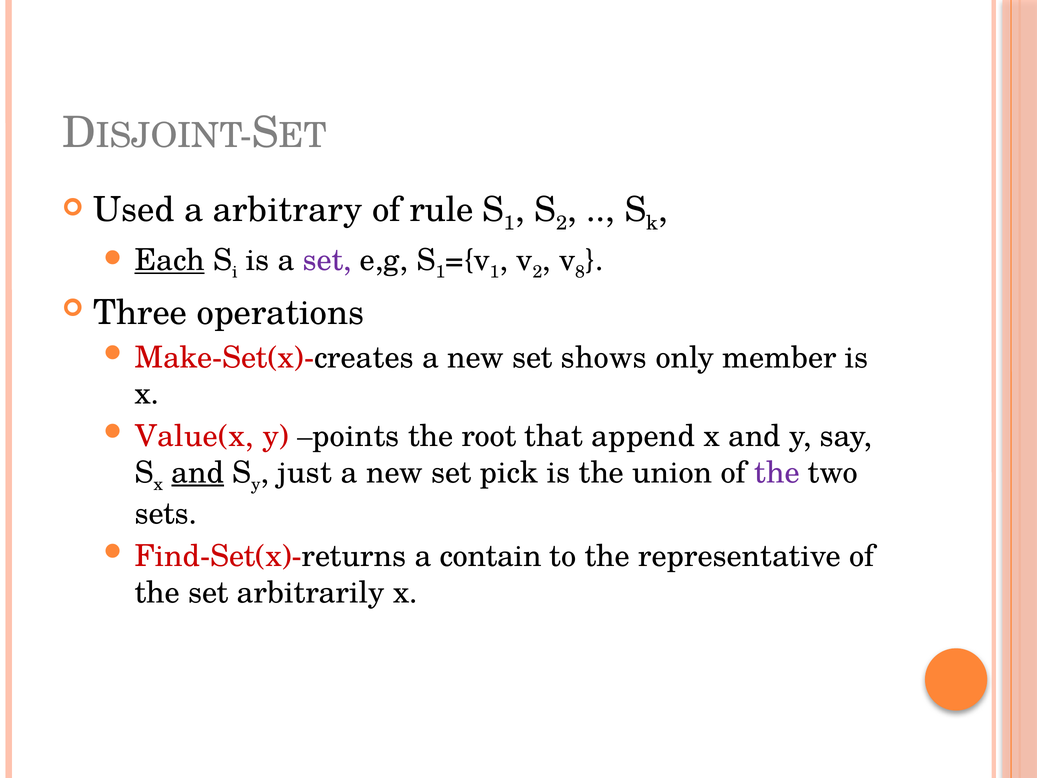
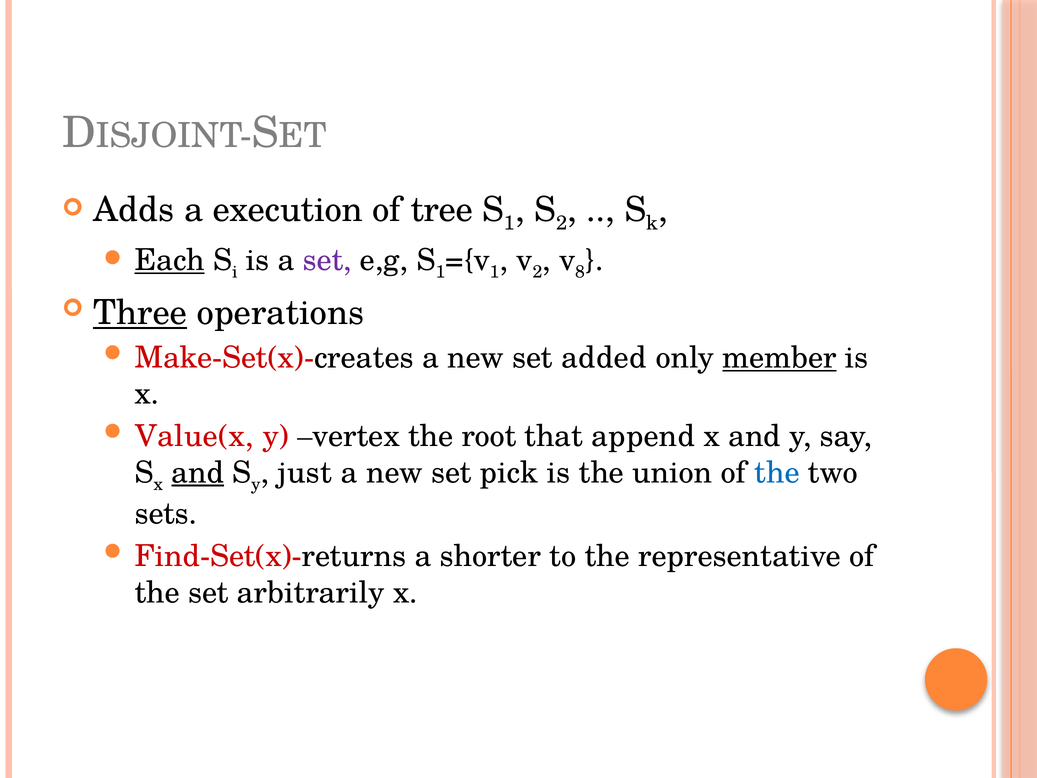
Used: Used -> Adds
arbitrary: arbitrary -> execution
rule: rule -> tree
Three underline: none -> present
shows: shows -> added
member underline: none -> present
points: points -> vertex
the at (777, 472) colour: purple -> blue
contain: contain -> shorter
